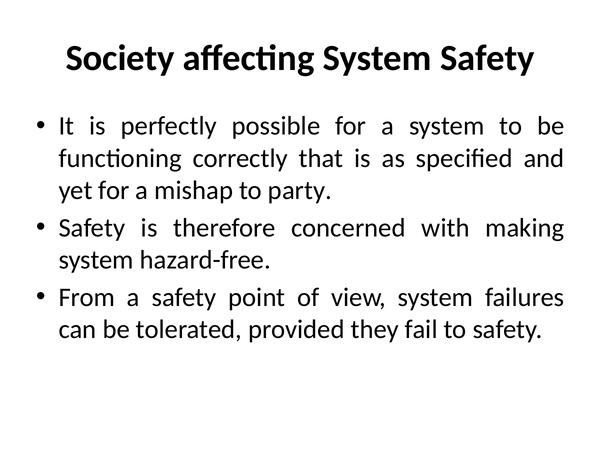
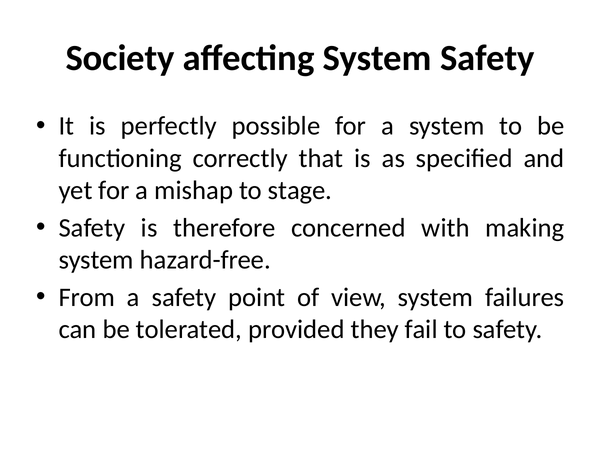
party: party -> stage
